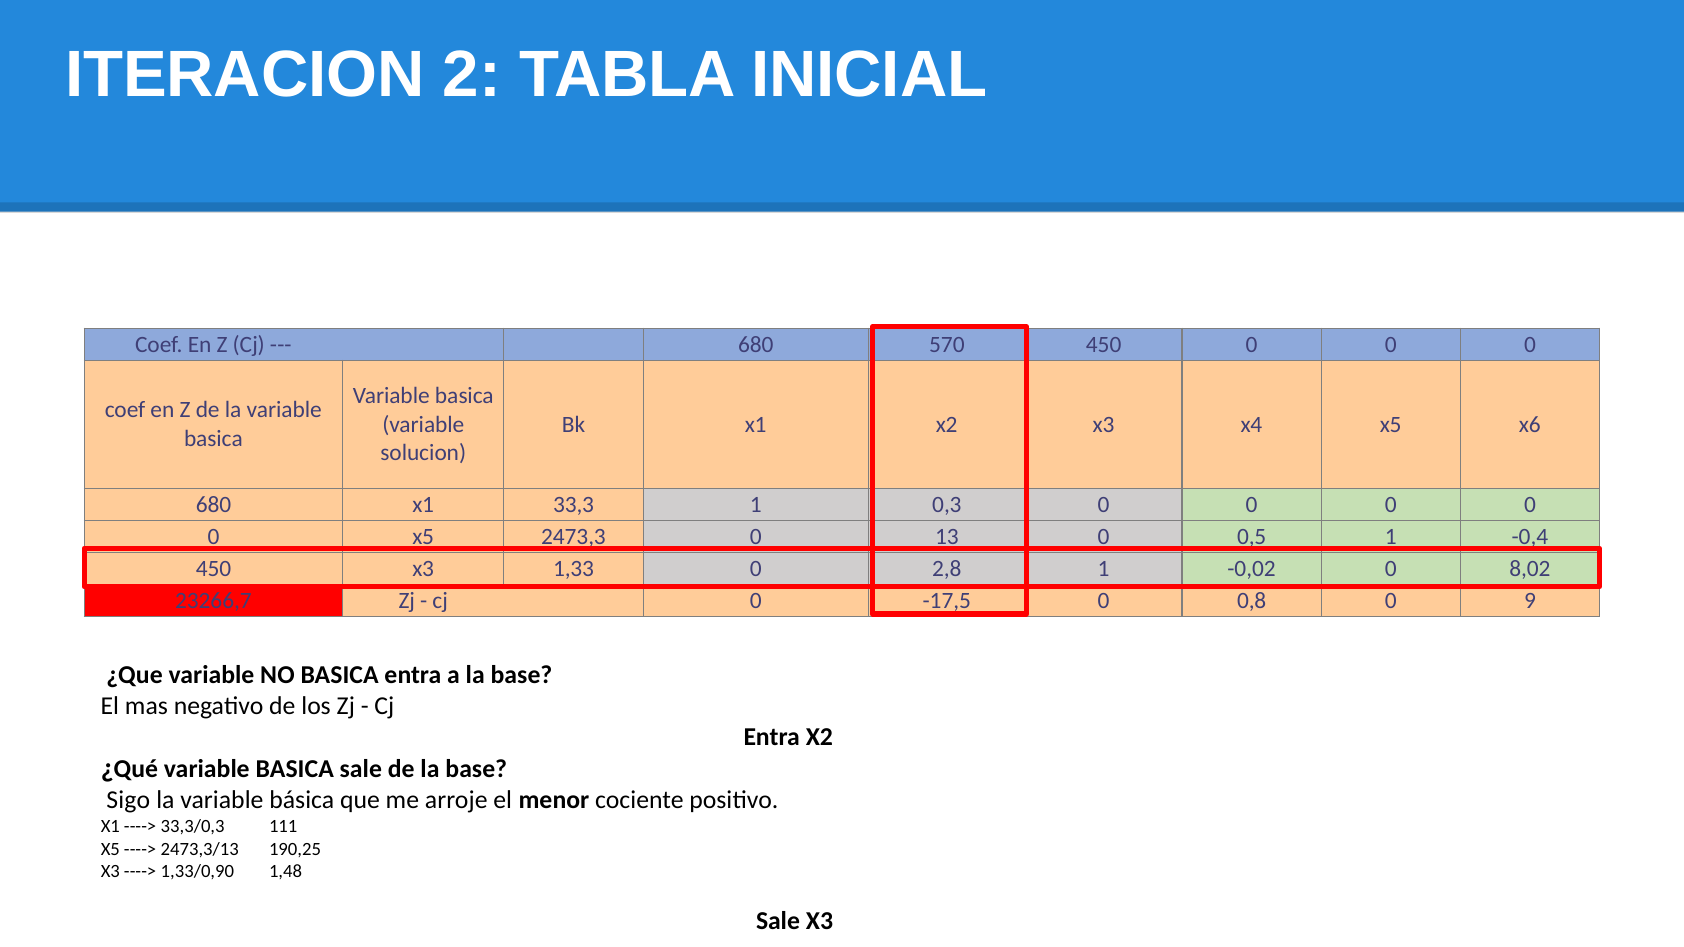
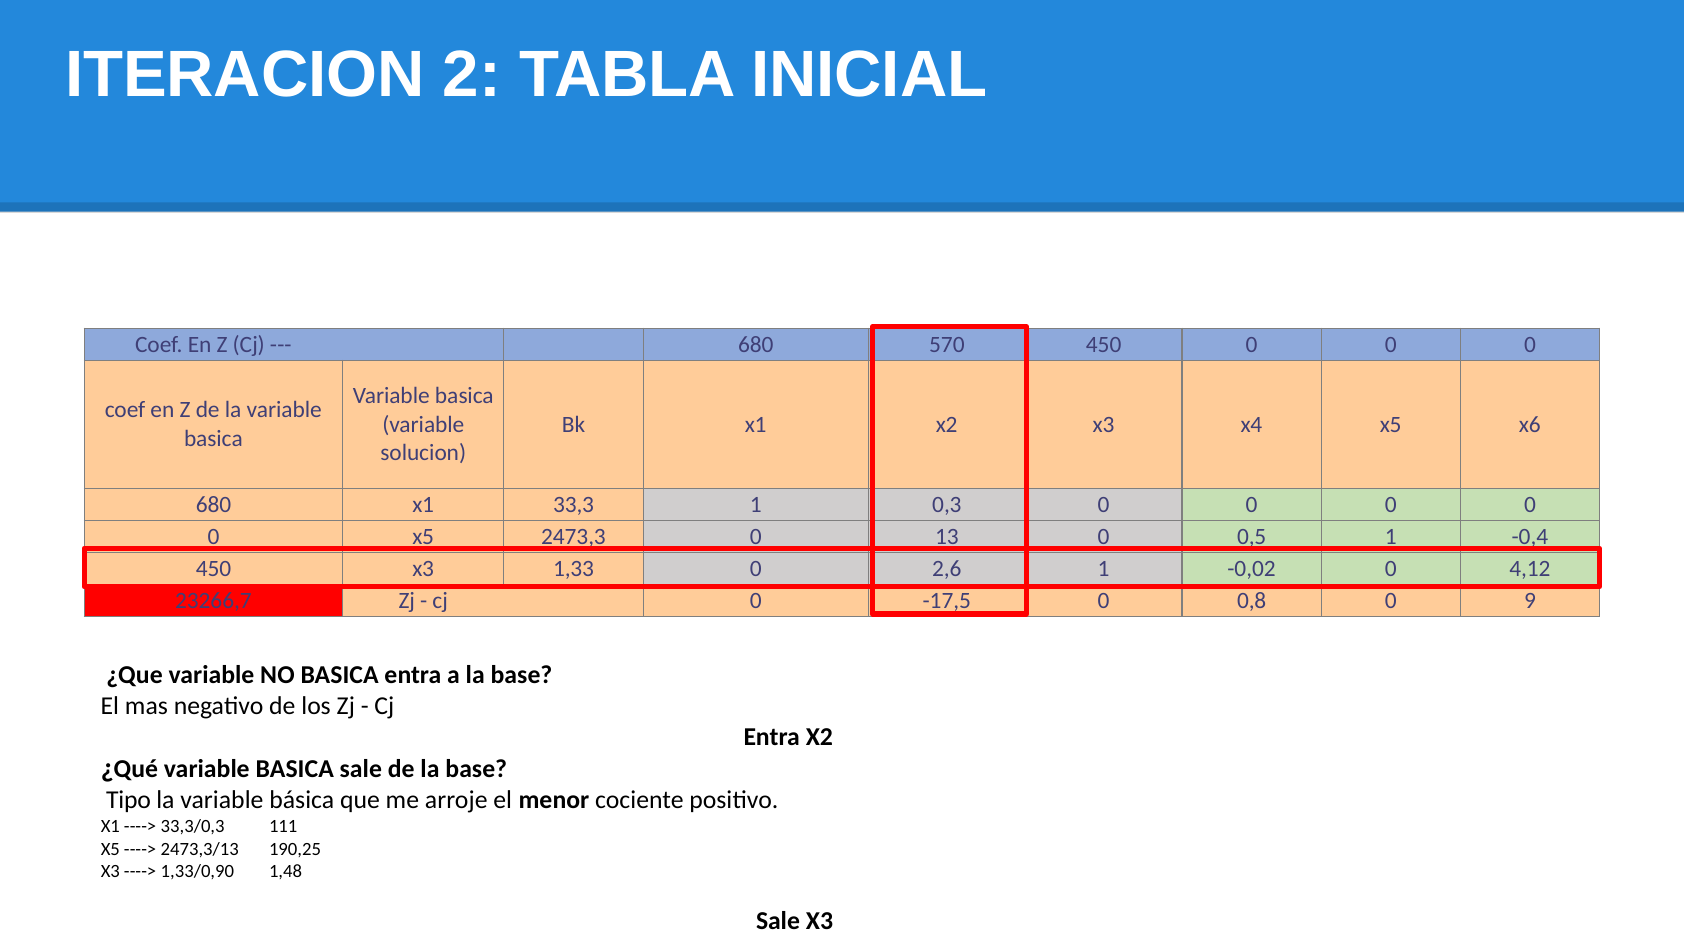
2,8: 2,8 -> 2,6
8,02: 8,02 -> 4,12
Sigo: Sigo -> Tipo
